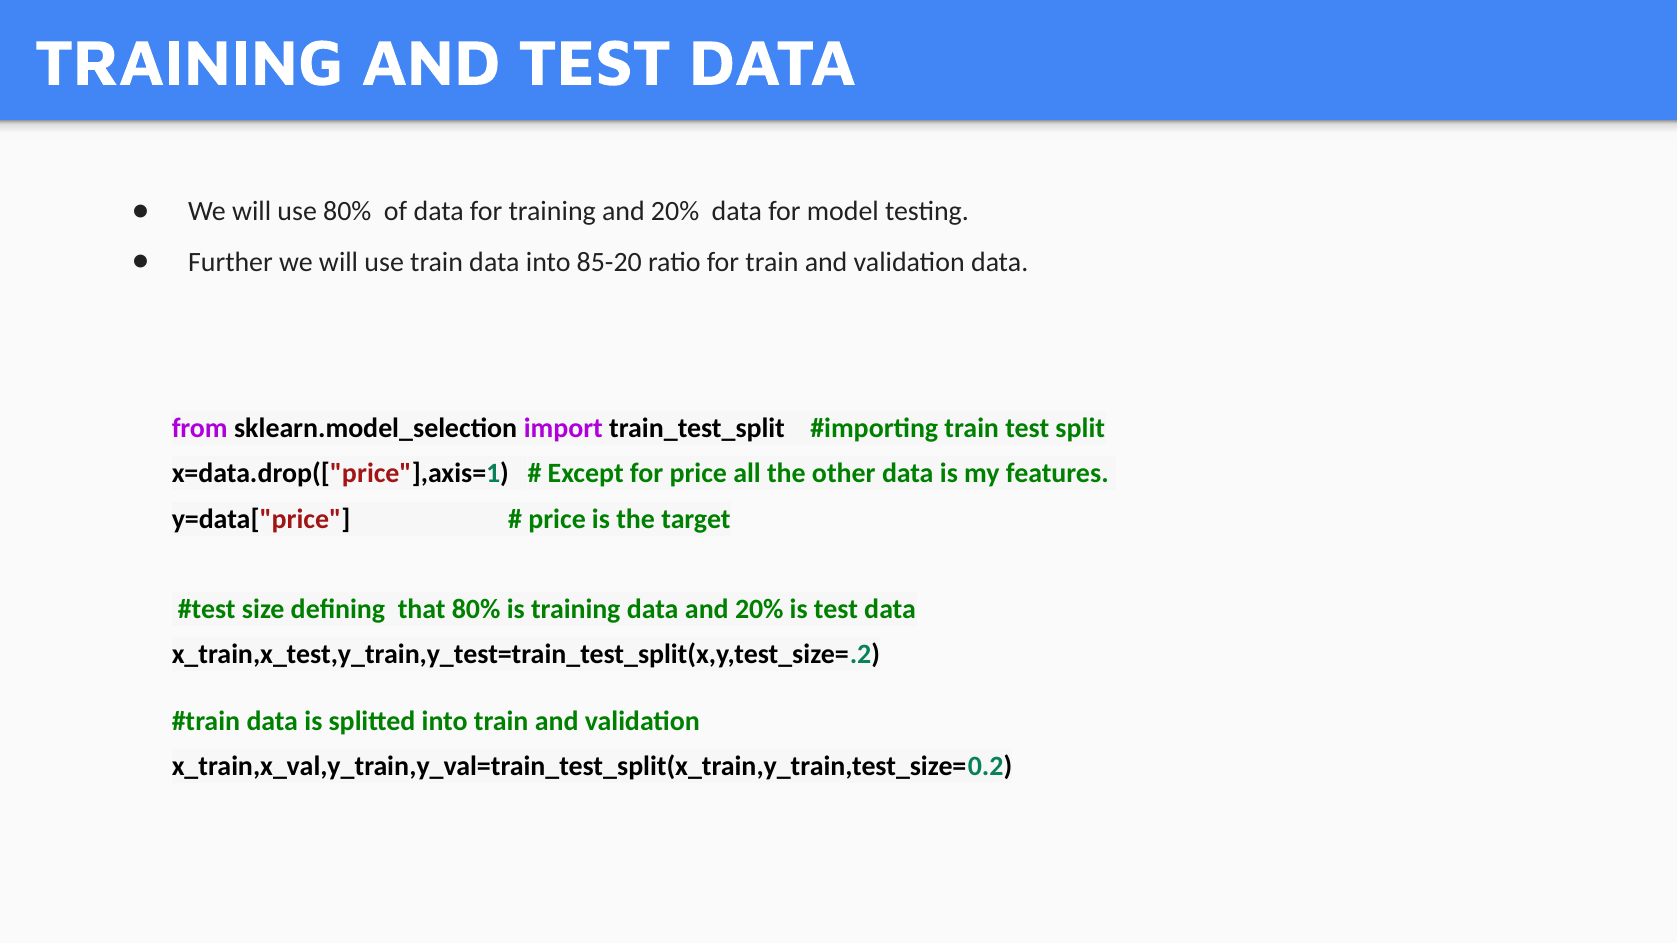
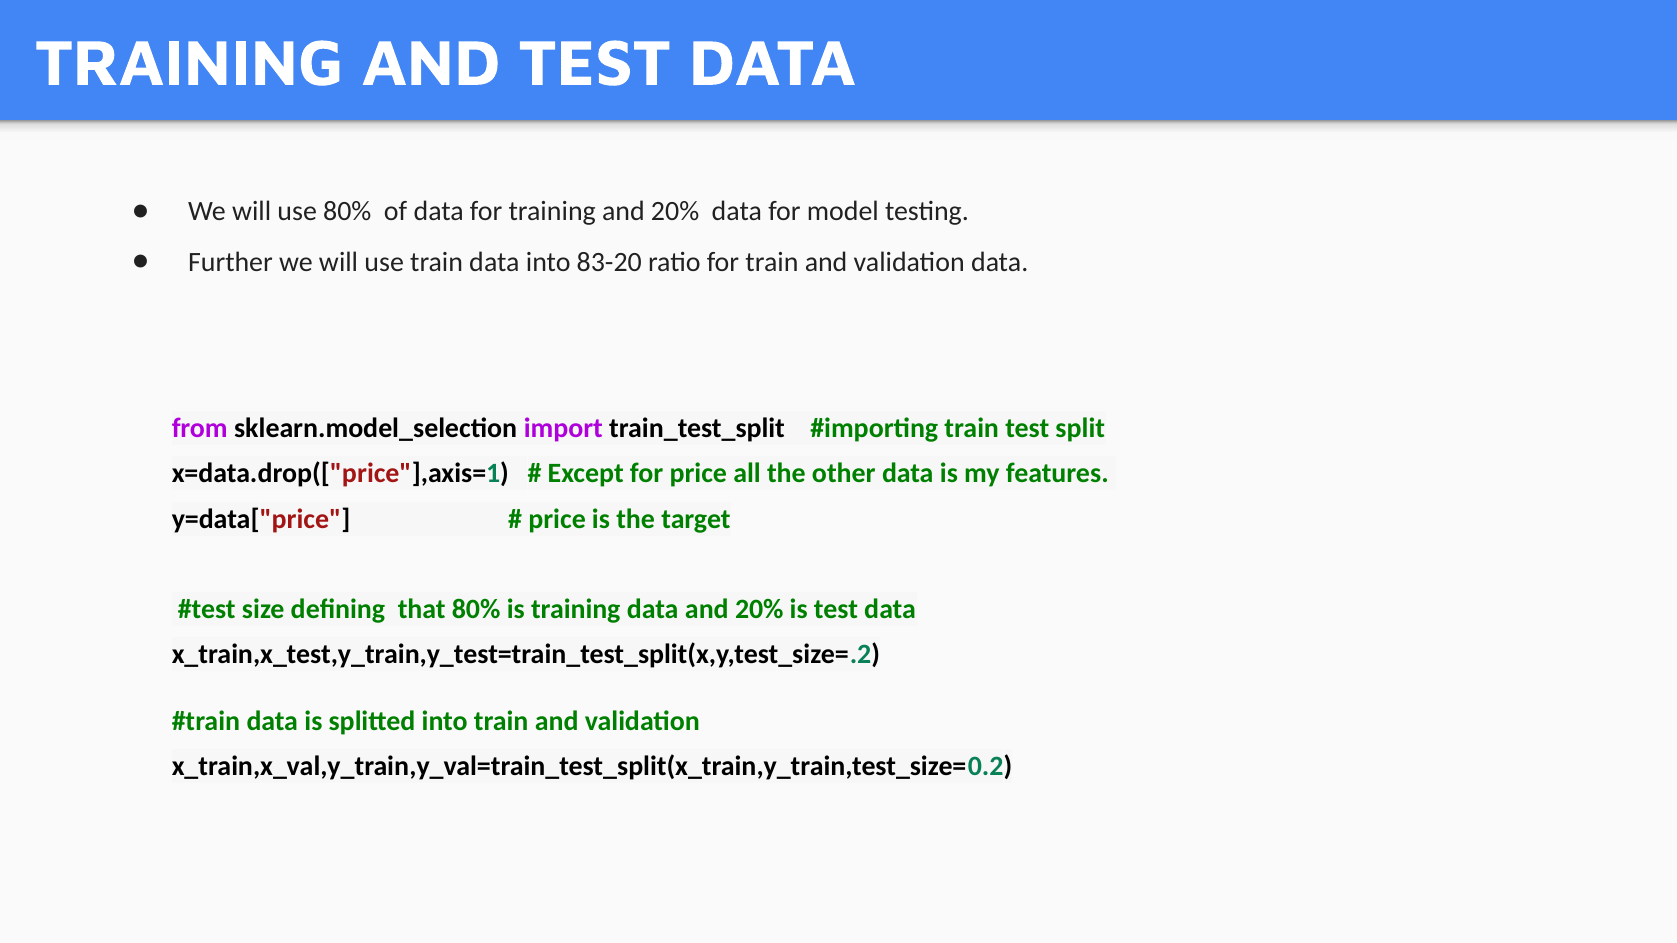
85-20: 85-20 -> 83-20
